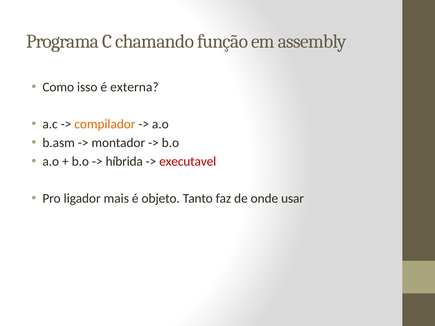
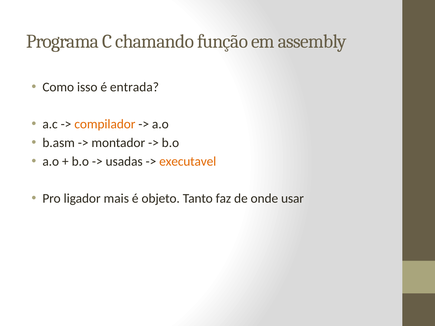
externa: externa -> entrada
híbrida: híbrida -> usadas
executavel colour: red -> orange
